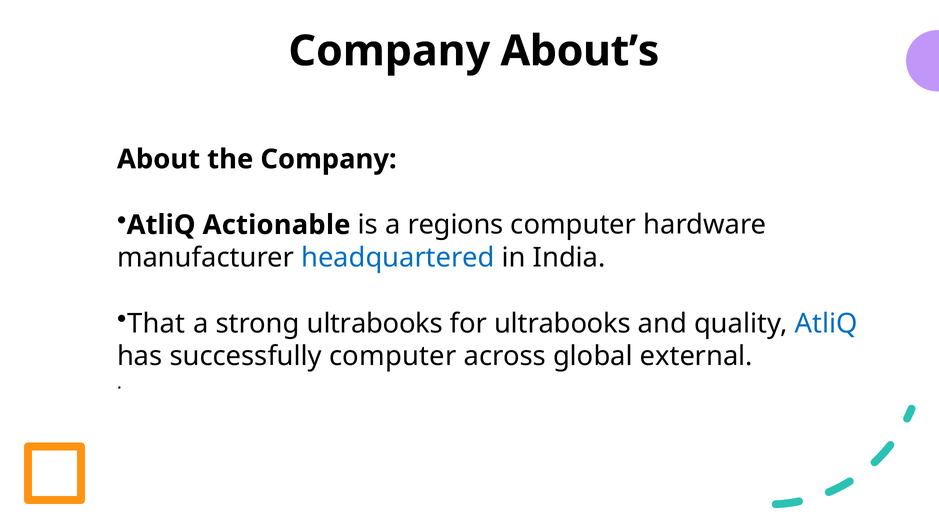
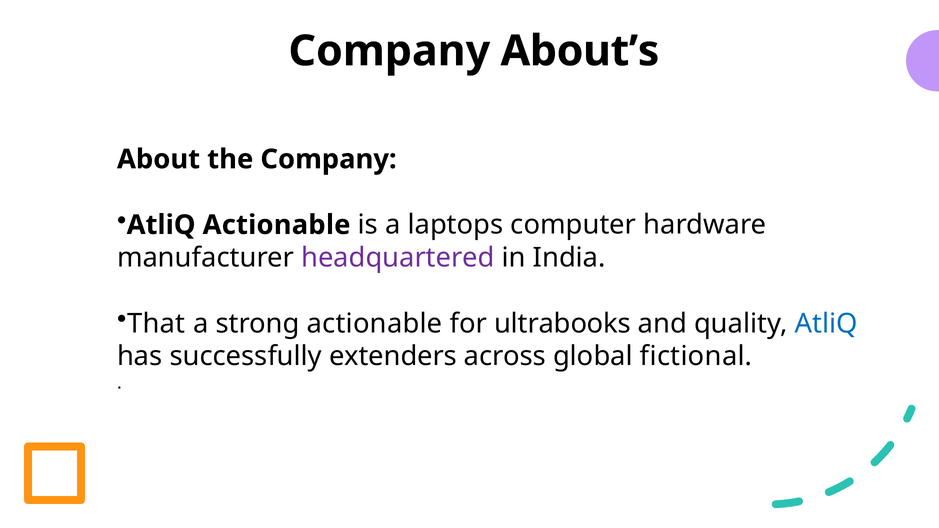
regions: regions -> laptops
headquartered colour: blue -> purple
strong ultrabooks: ultrabooks -> actionable
successfully computer: computer -> extenders
external: external -> fictional
